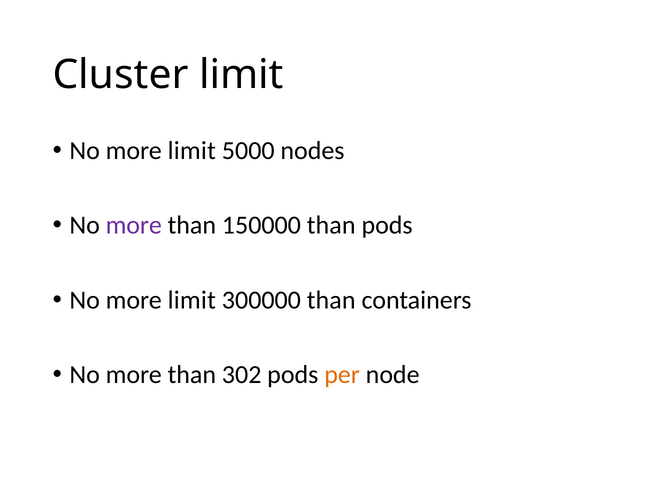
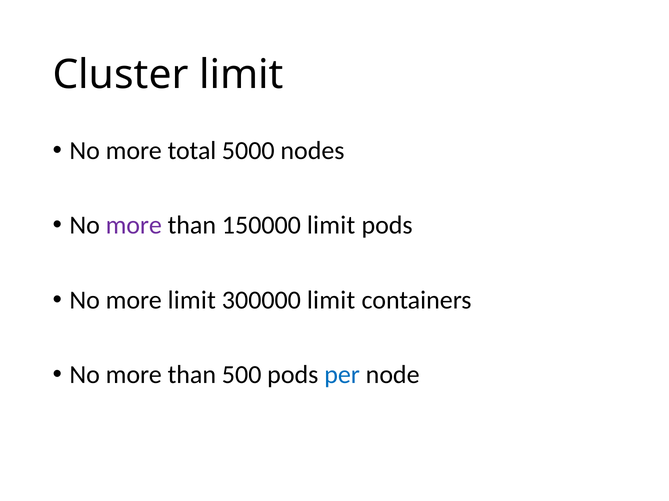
limit at (192, 151): limit -> total
150000 than: than -> limit
300000 than: than -> limit
302: 302 -> 500
per colour: orange -> blue
